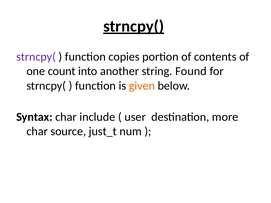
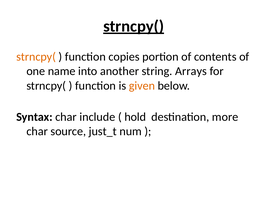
strncpy( at (36, 57) colour: purple -> orange
count: count -> name
Found: Found -> Arrays
user: user -> hold
